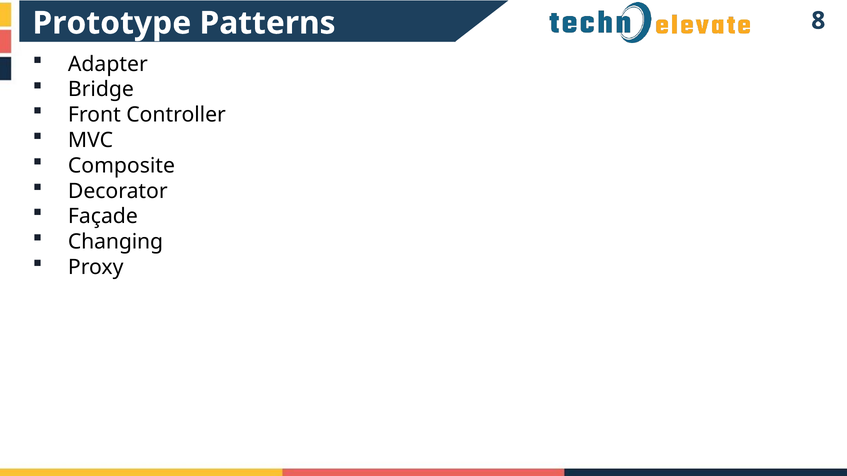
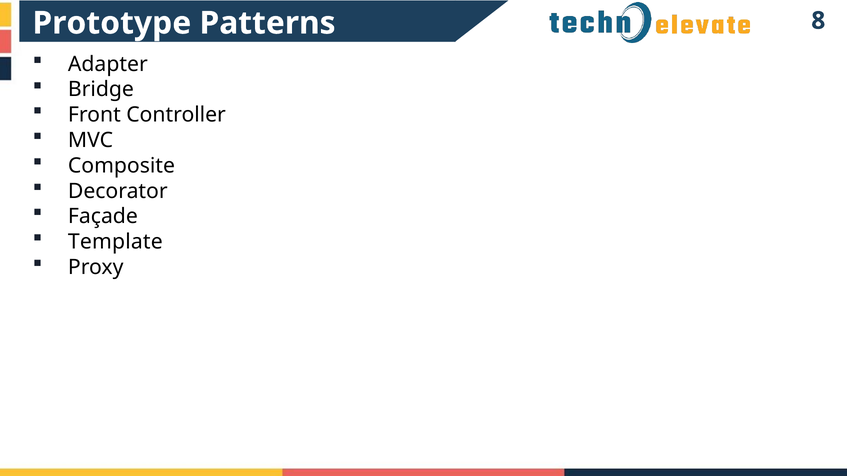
Changing: Changing -> Template
